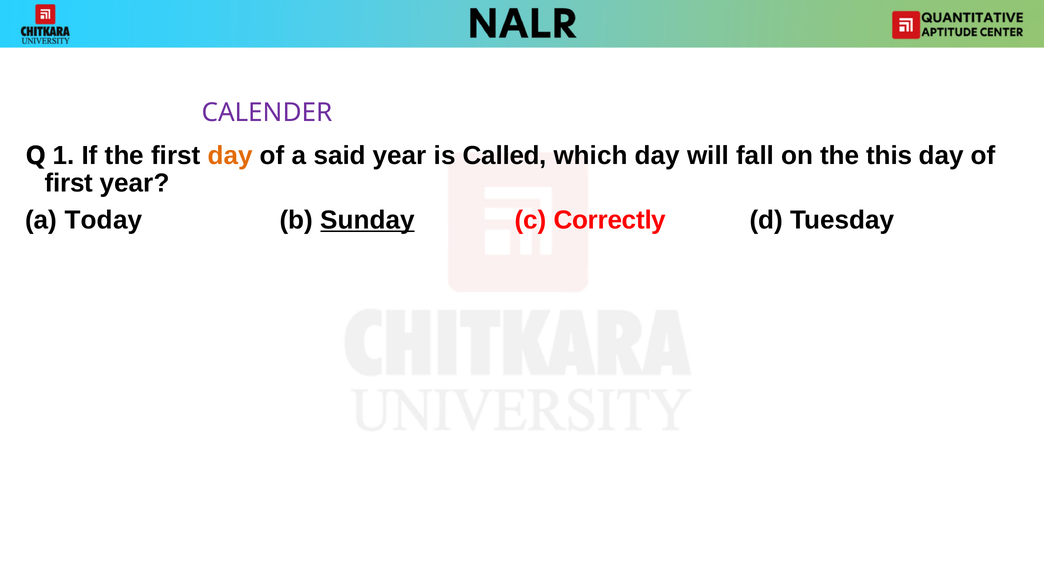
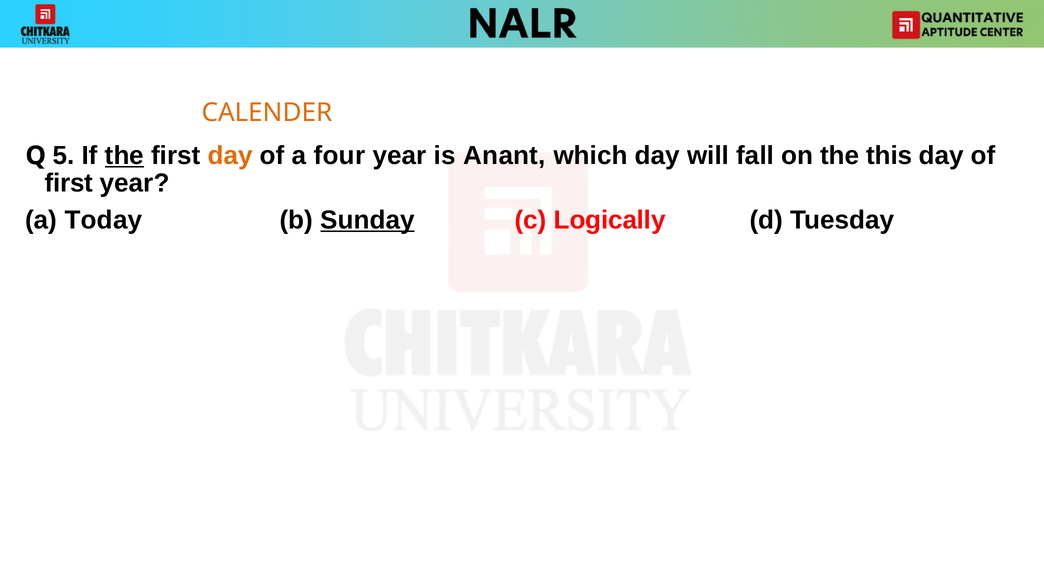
CALENDER colour: purple -> orange
1: 1 -> 5
the at (124, 156) underline: none -> present
said: said -> four
Called: Called -> Anant
Correctly: Correctly -> Logically
